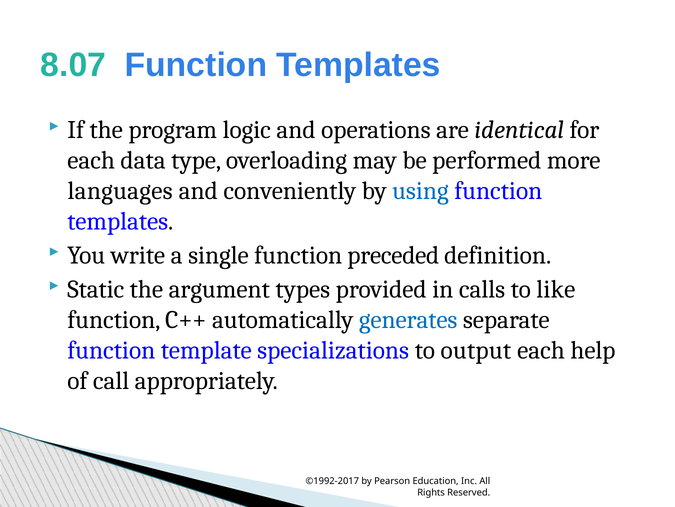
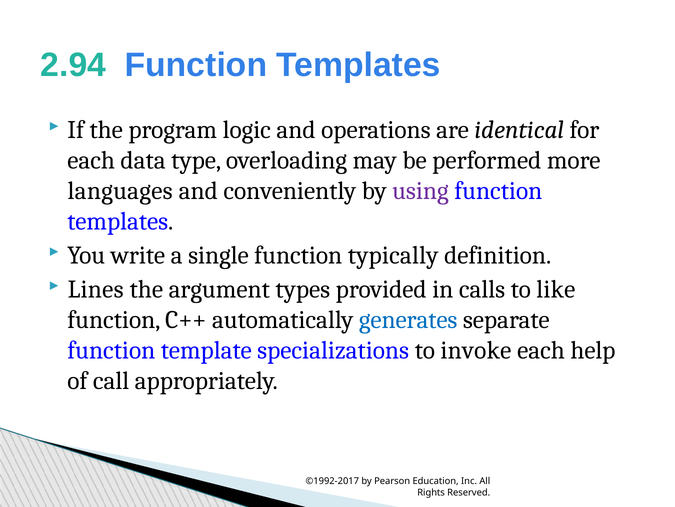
8.07: 8.07 -> 2.94
using colour: blue -> purple
preceded: preceded -> typically
Static: Static -> Lines
output: output -> invoke
